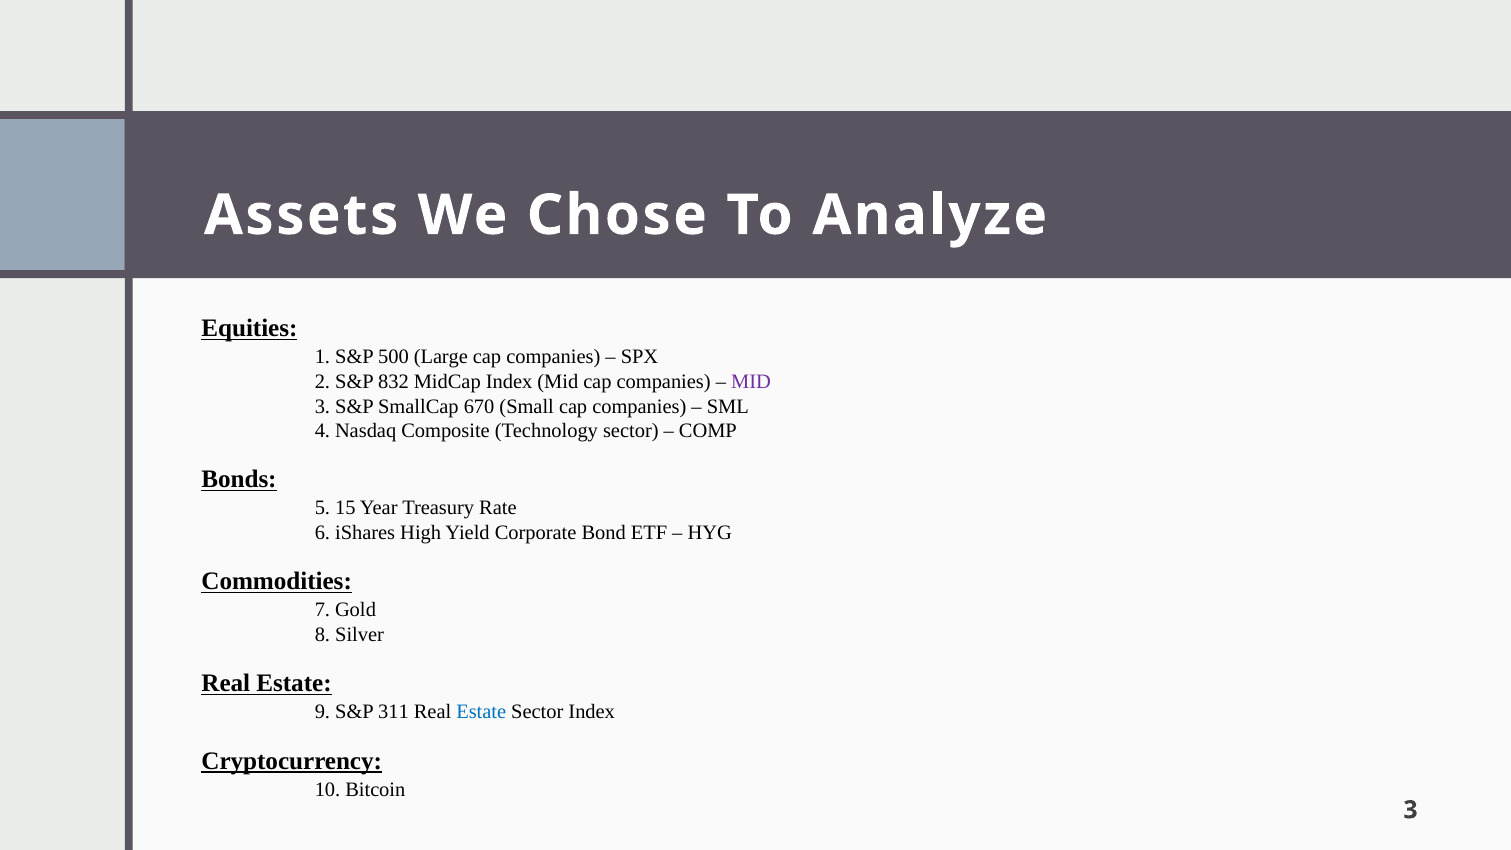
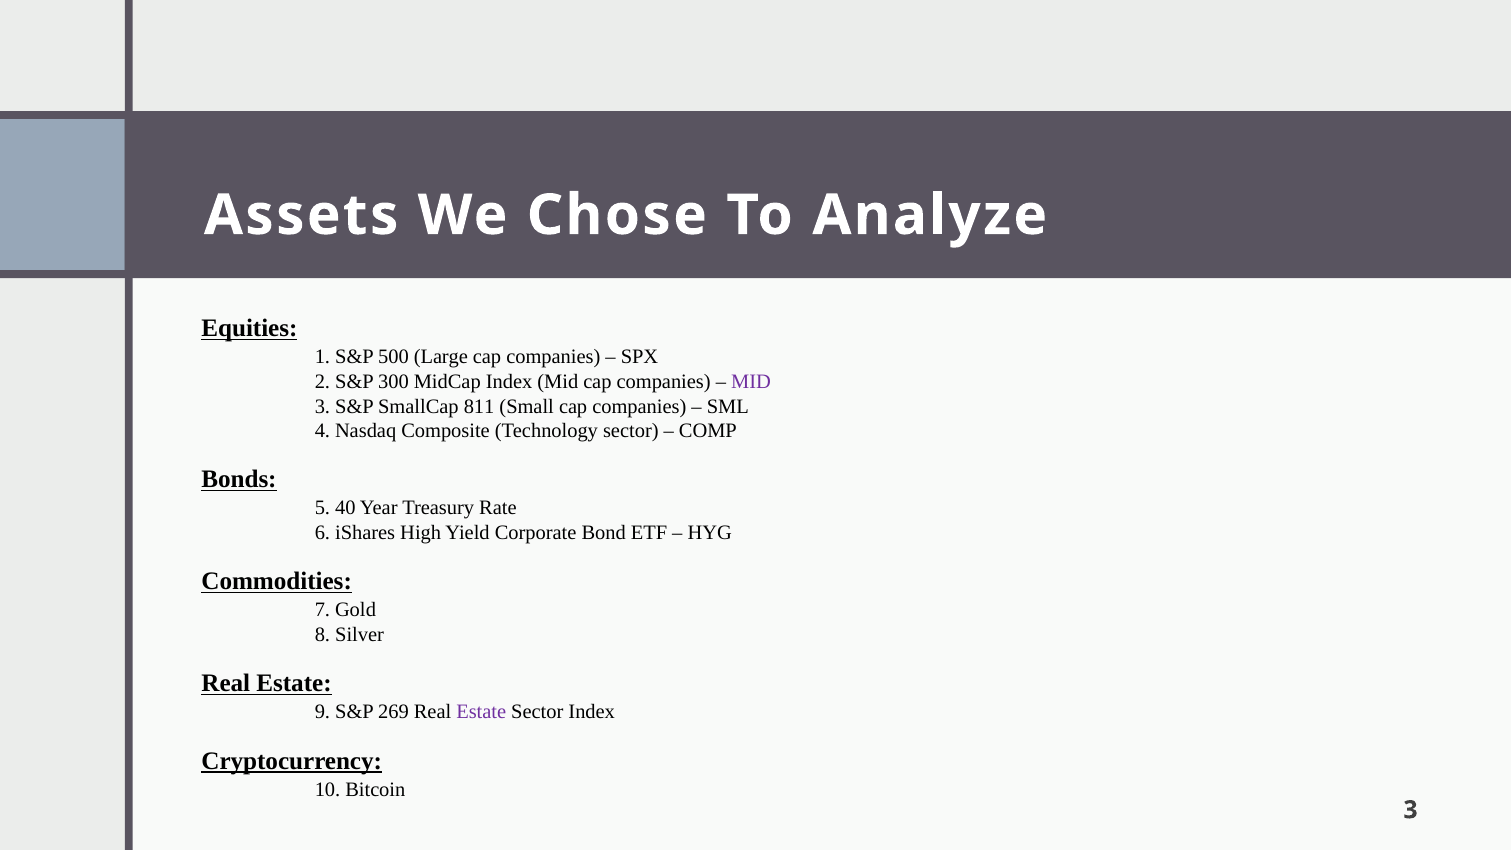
832: 832 -> 300
670: 670 -> 811
15: 15 -> 40
311: 311 -> 269
Estate at (481, 712) colour: blue -> purple
